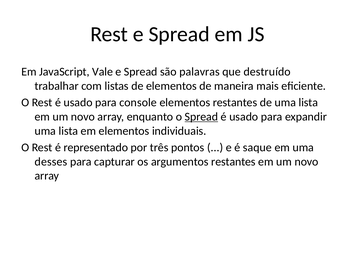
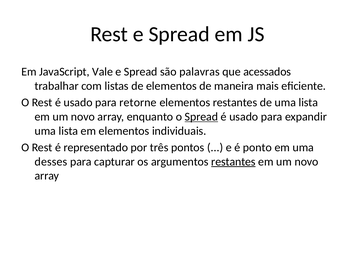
destruído: destruído -> acessados
console: console -> retorne
saque: saque -> ponto
restantes at (233, 162) underline: none -> present
